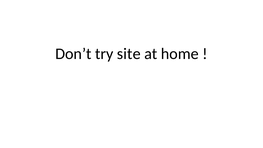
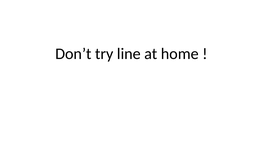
site: site -> line
